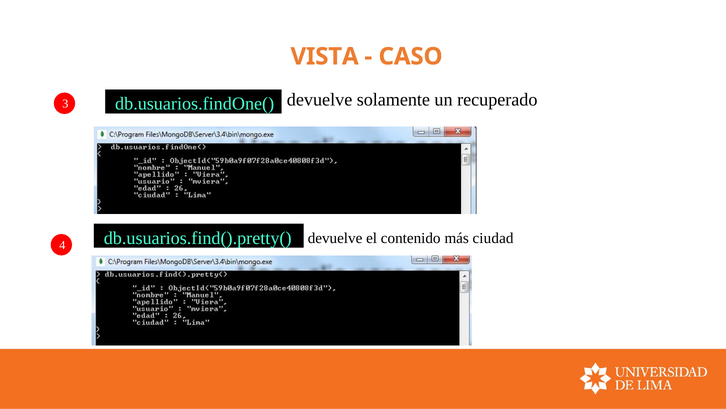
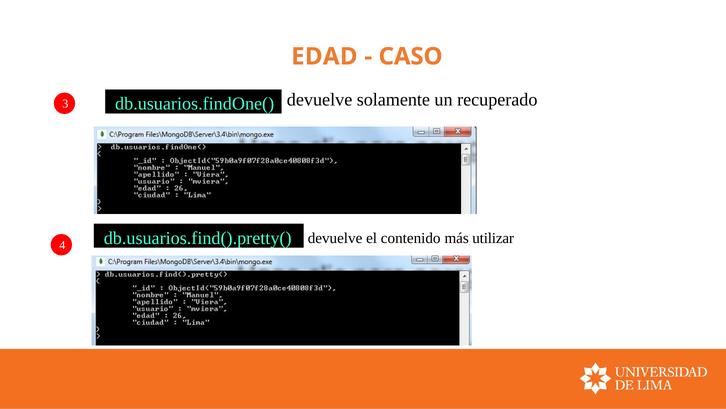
VISTA: VISTA -> EDAD
ciudad: ciudad -> utilizar
